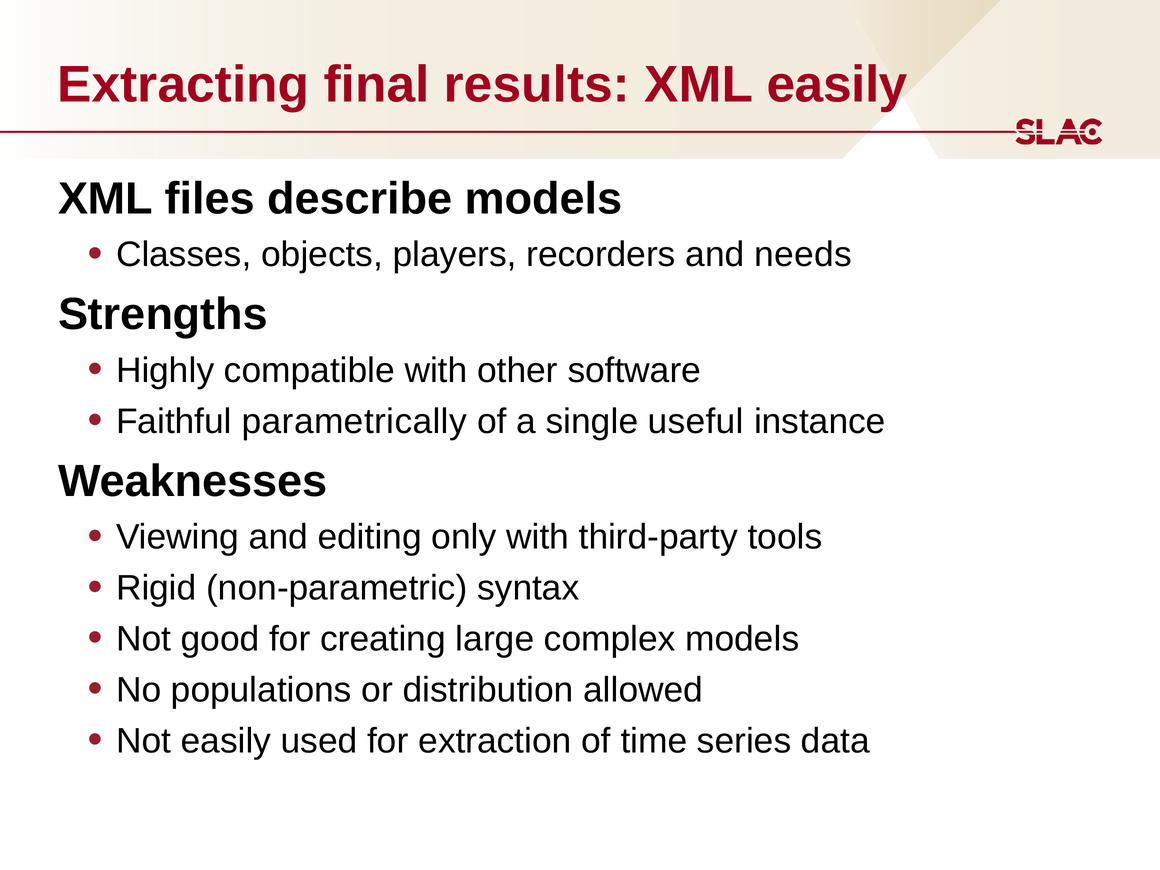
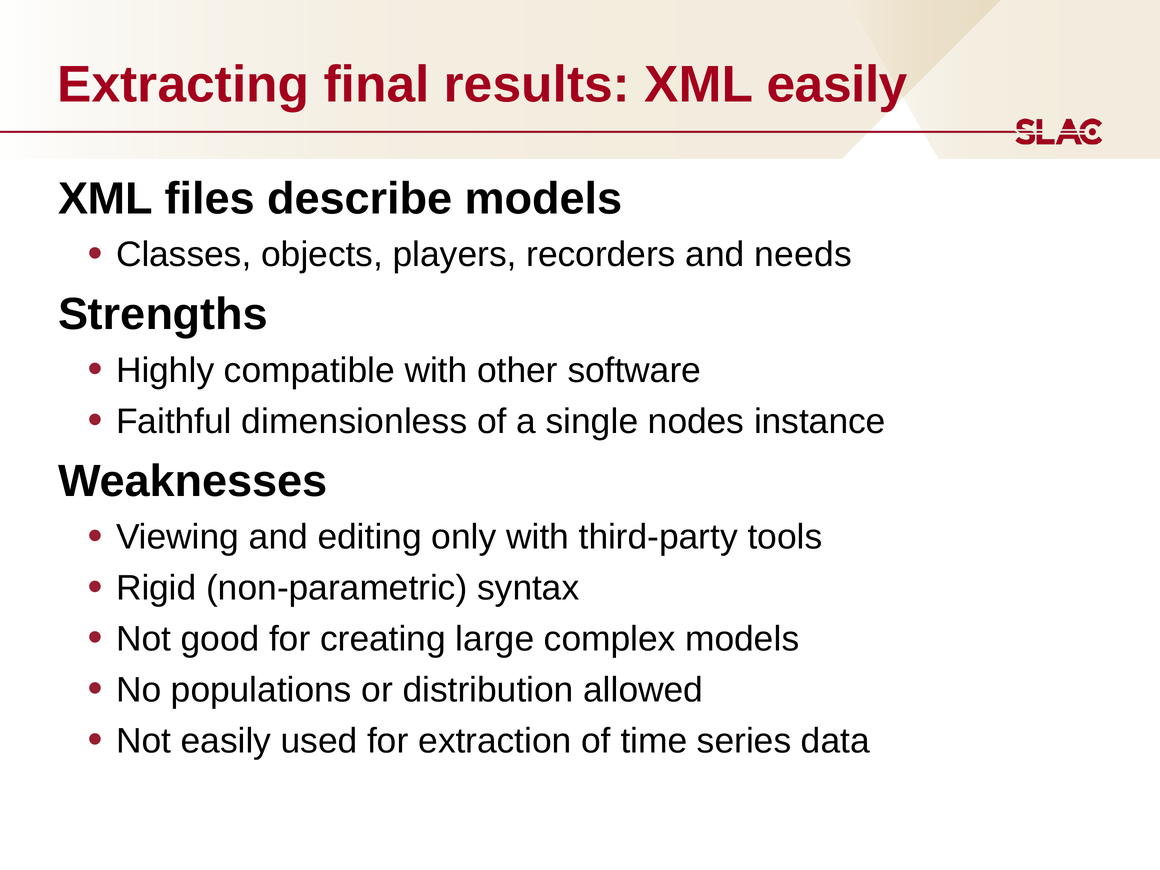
parametrically: parametrically -> dimensionless
useful: useful -> nodes
